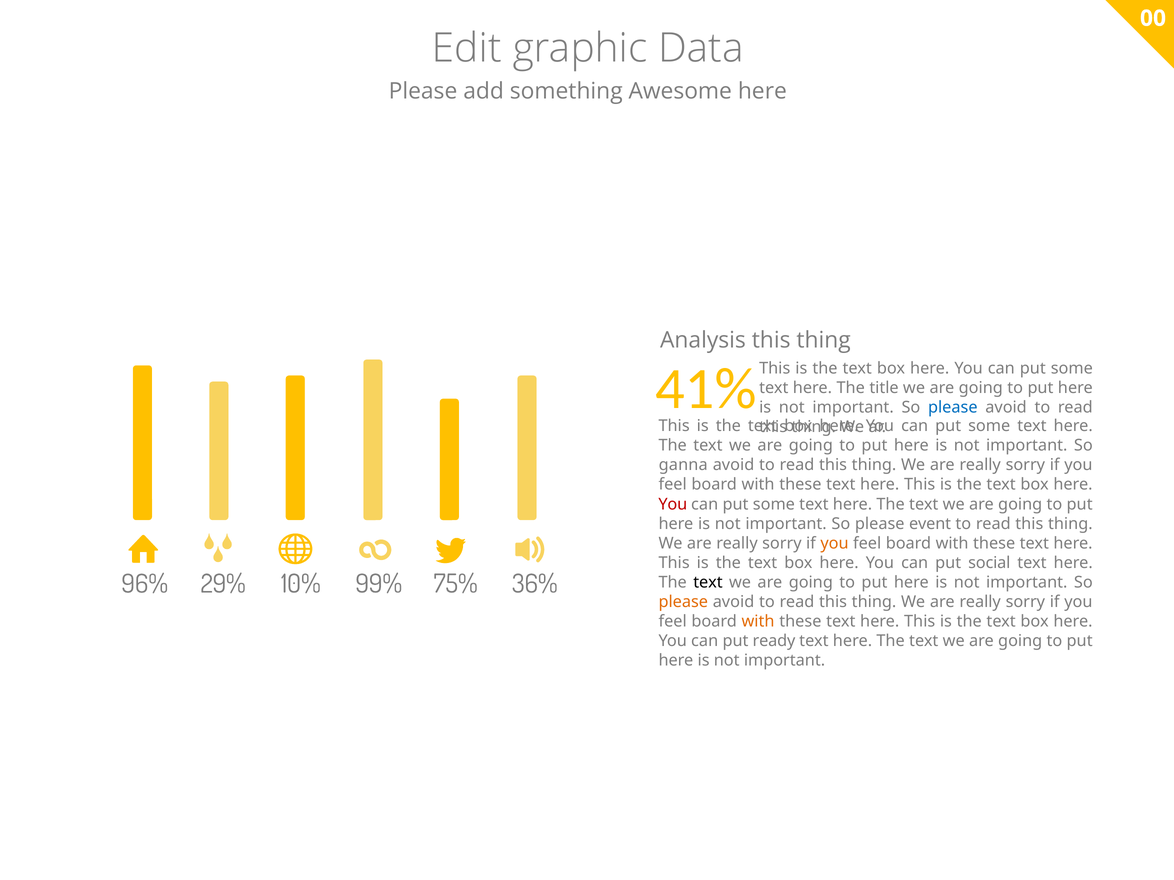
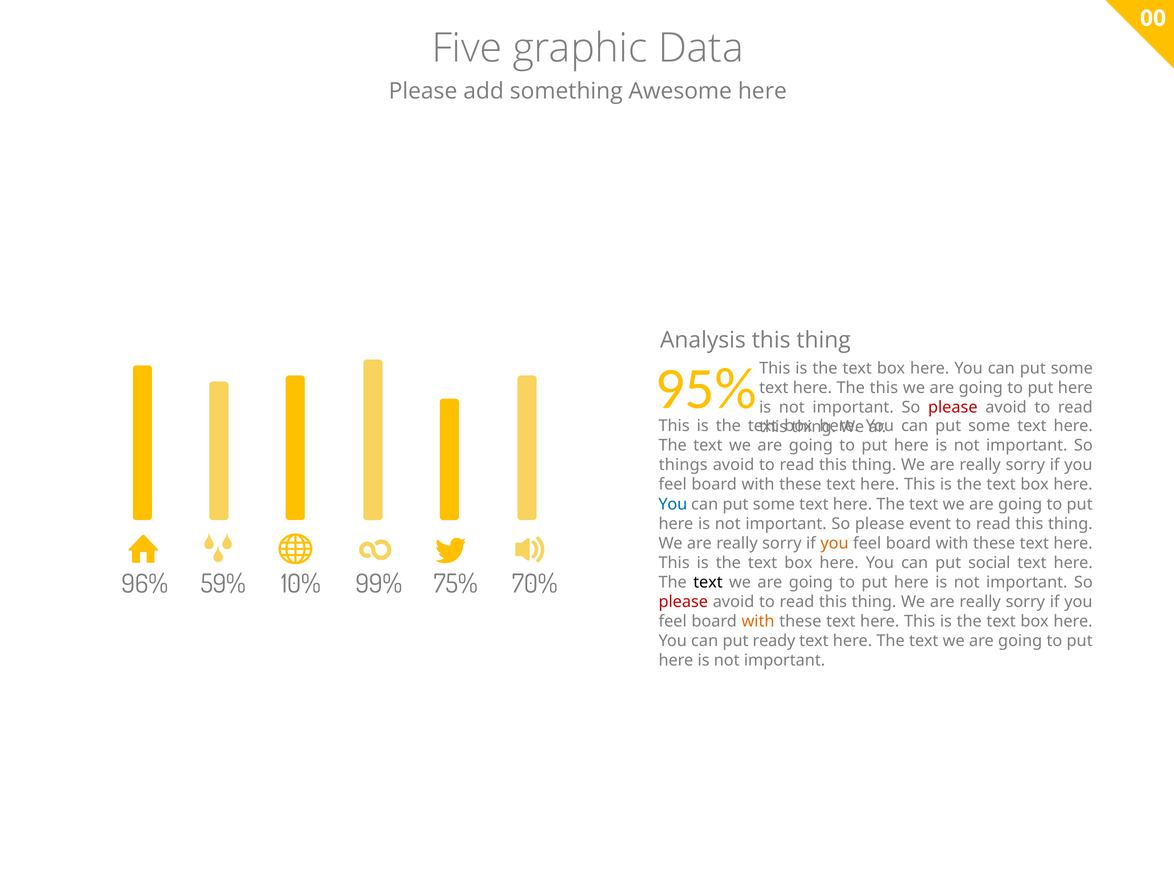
Edit: Edit -> Five
41%: 41% -> 95%
The title: title -> this
please at (953, 408) colour: blue -> red
ganna: ganna -> things
You at (673, 504) colour: red -> blue
29%: 29% -> 59%
36%: 36% -> 70%
please at (683, 602) colour: orange -> red
